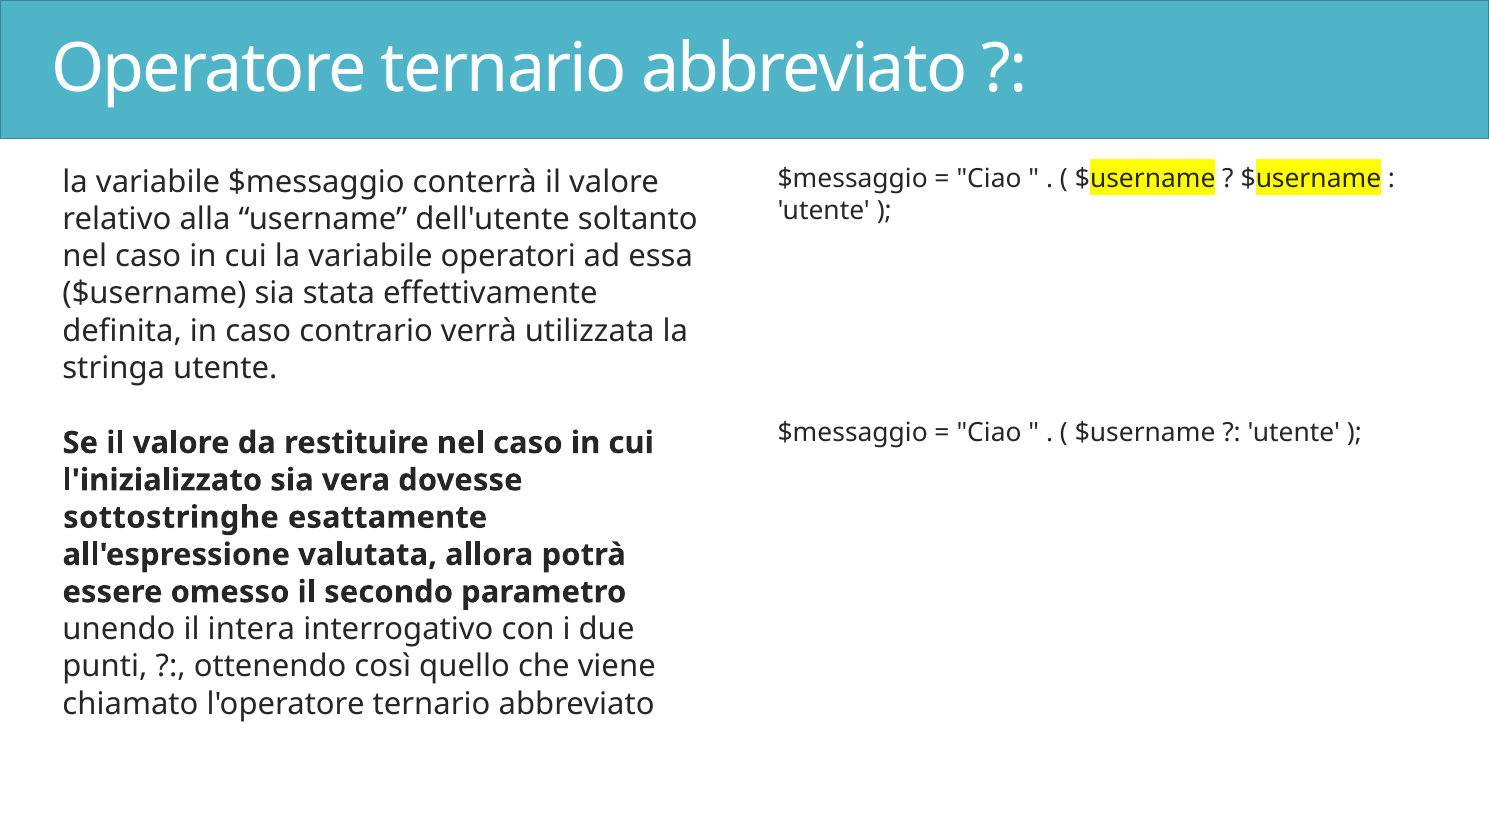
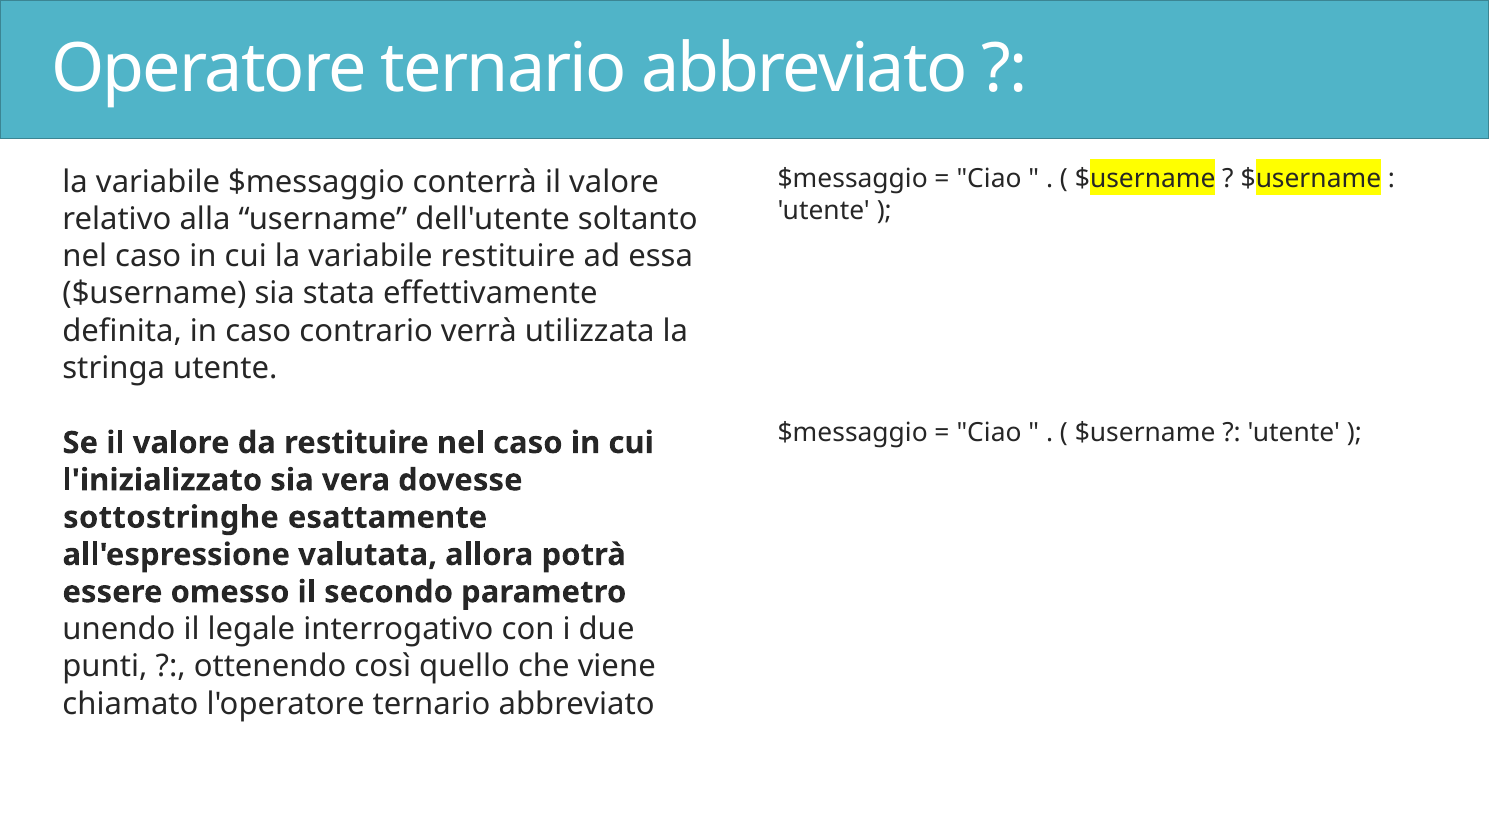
variabile operatori: operatori -> restituire
intera: intera -> legale
